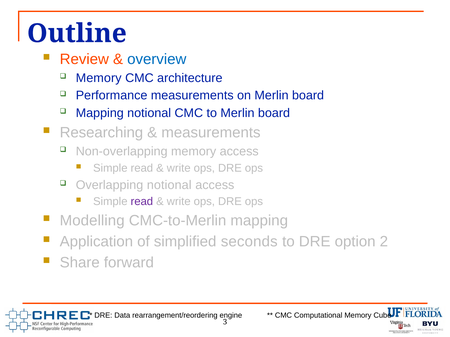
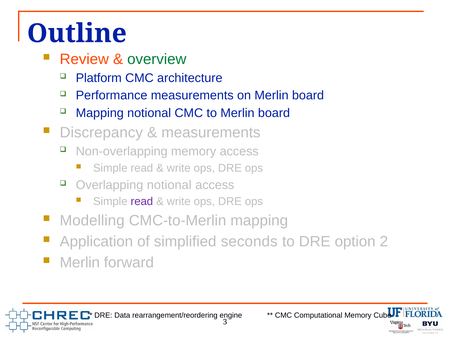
overview colour: blue -> green
Memory at (99, 78): Memory -> Platform
Researching: Researching -> Discrepancy
Share at (80, 263): Share -> Merlin
